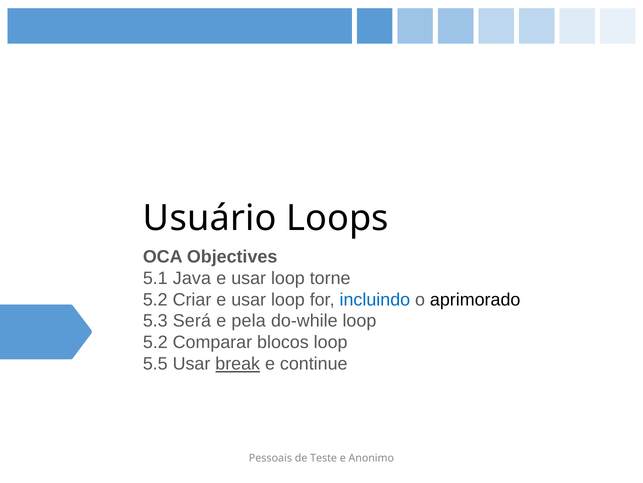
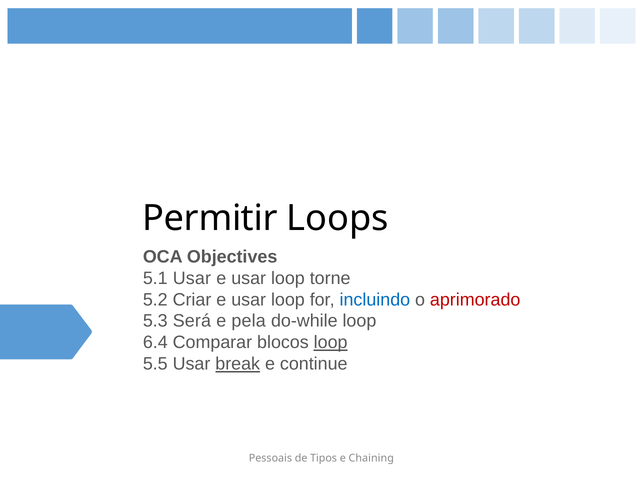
Usuário: Usuário -> Permitir
5.1 Java: Java -> Usar
aprimorado colour: black -> red
5.2 at (155, 342): 5.2 -> 6.4
loop at (331, 342) underline: none -> present
Teste: Teste -> Tipos
Anonimo: Anonimo -> Chaining
